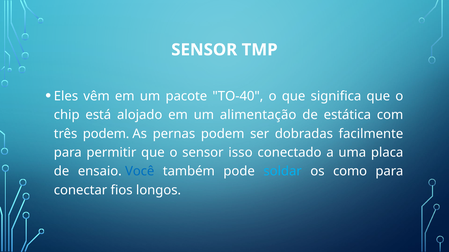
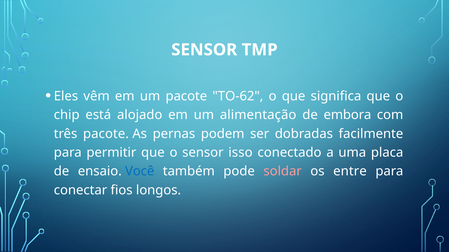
TO-40: TO-40 -> TO-62
estática: estática -> embora
três podem: podem -> pacote
soldar colour: light blue -> pink
como: como -> entre
